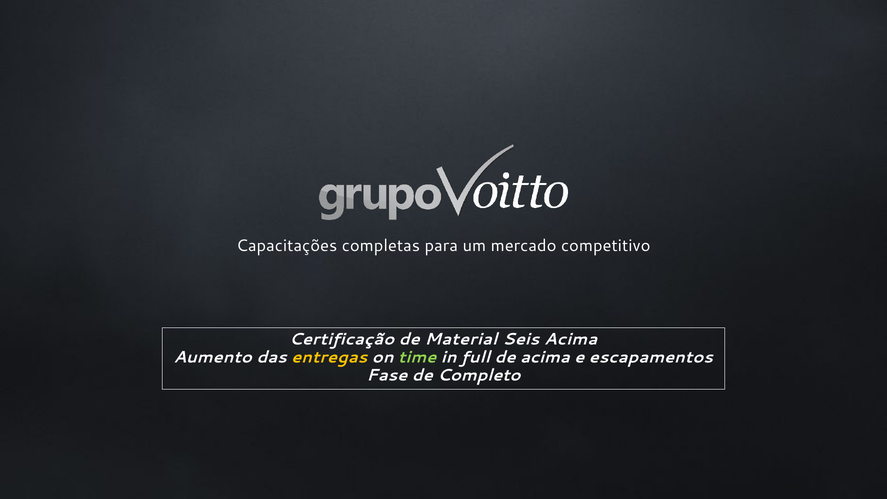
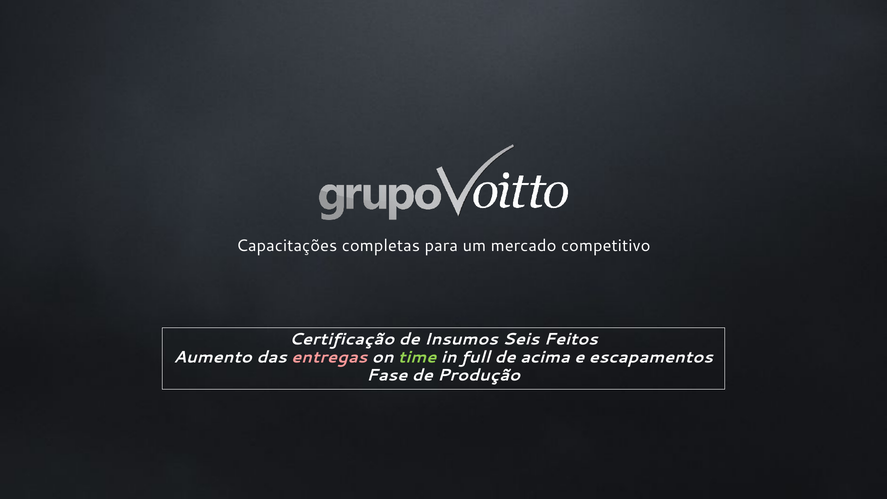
Material: Material -> Insumos
Seis Acima: Acima -> Feitos
entregas colour: yellow -> pink
Completo: Completo -> Produção
